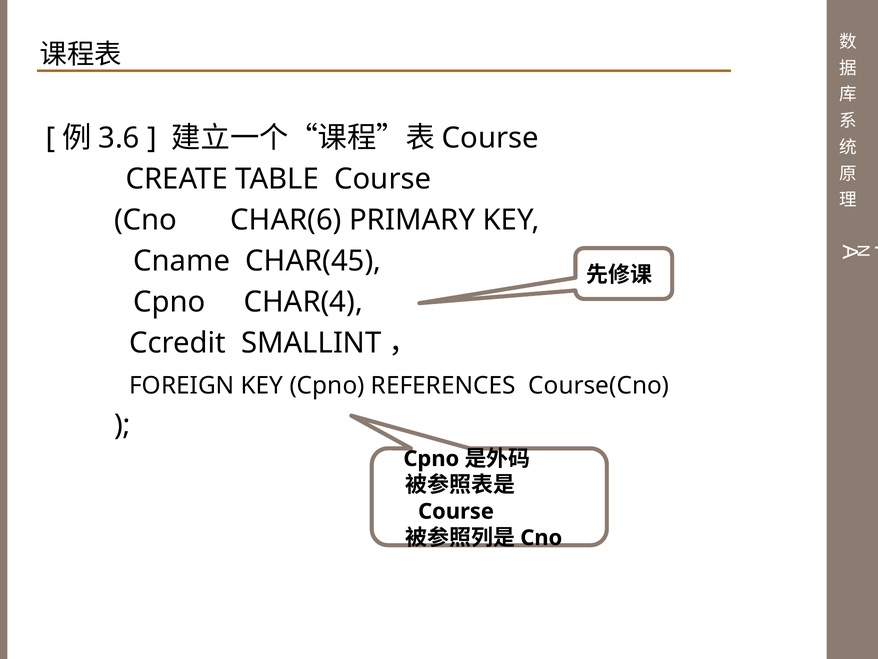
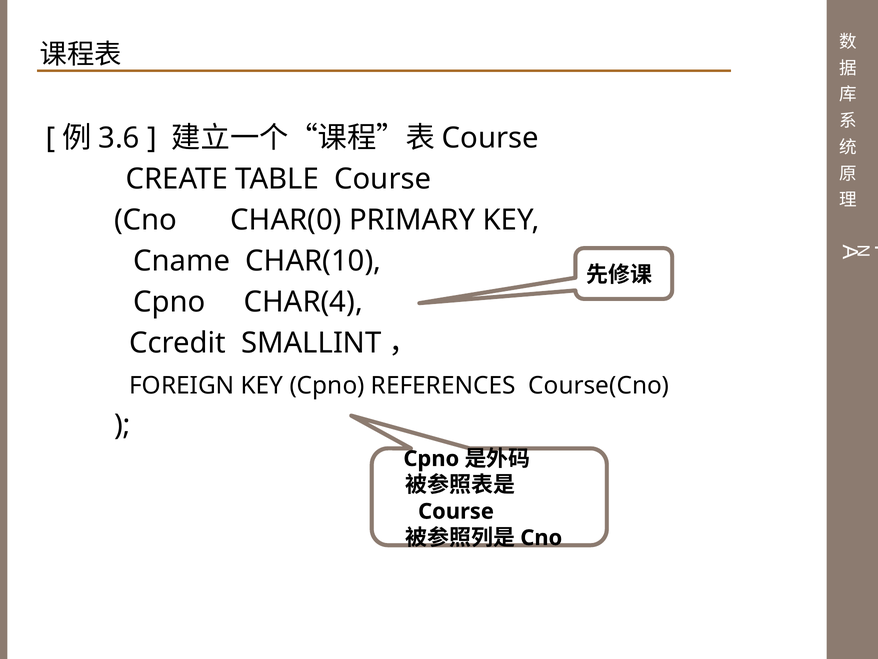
CHAR(6: CHAR(6 -> CHAR(0
CHAR(45: CHAR(45 -> CHAR(10
